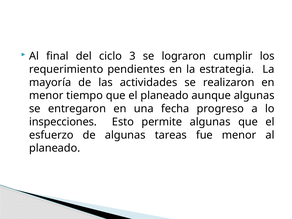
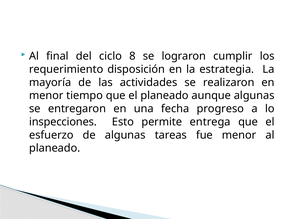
3: 3 -> 8
pendientes: pendientes -> disposición
permite algunas: algunas -> entrega
